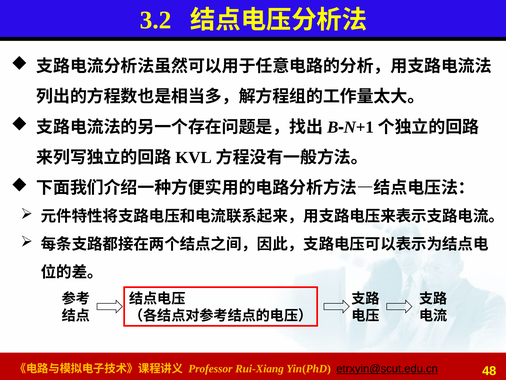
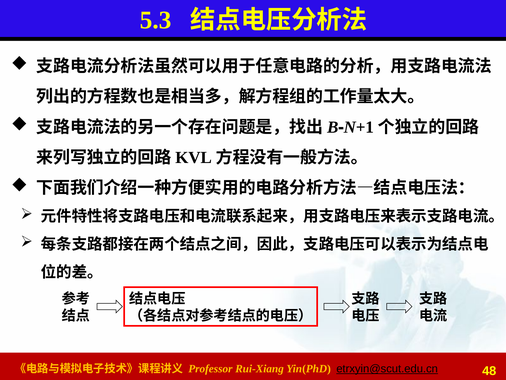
3.2: 3.2 -> 5.3
